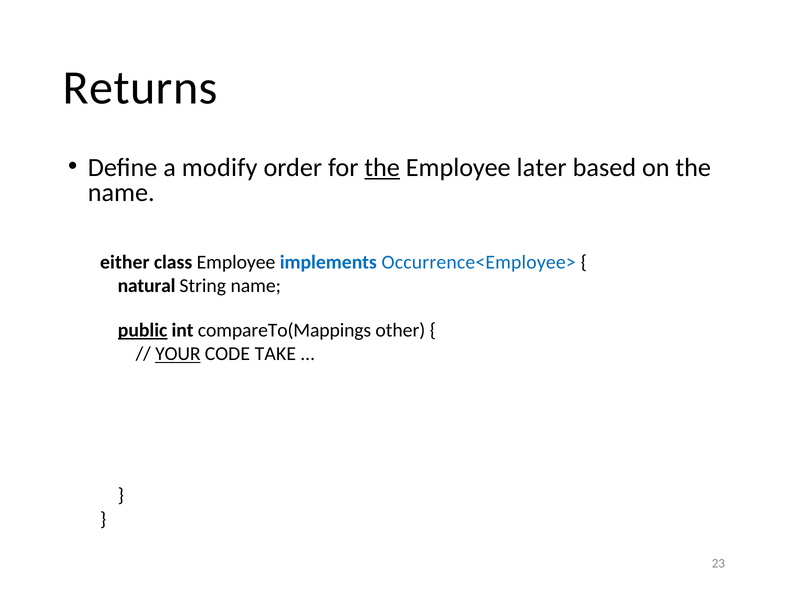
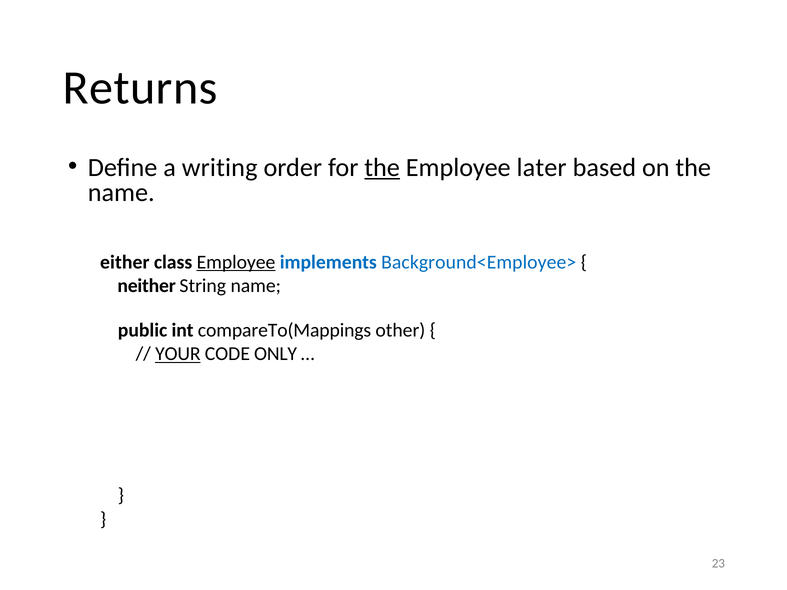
modify: modify -> writing
Employee at (236, 262) underline: none -> present
Occurrence<Employee>: Occurrence<Employee> -> Background<Employee>
natural: natural -> neither
public underline: present -> none
TAKE: TAKE -> ONLY
